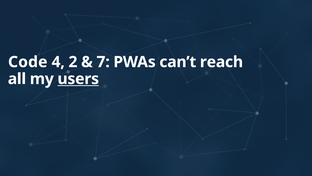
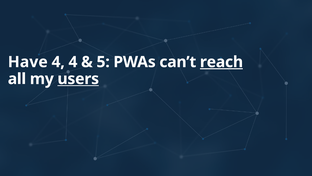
Code: Code -> Have
4 2: 2 -> 4
7: 7 -> 5
reach underline: none -> present
